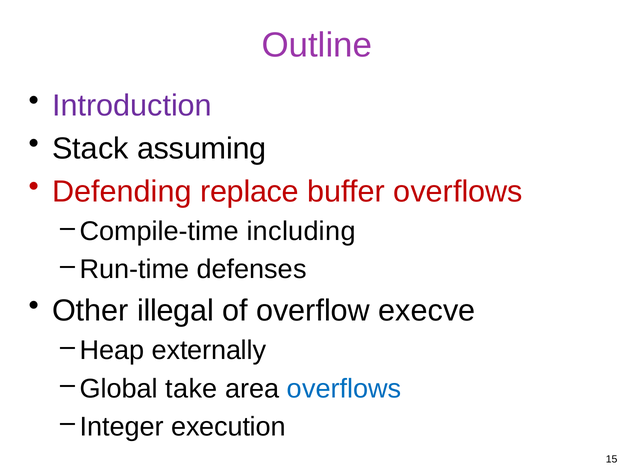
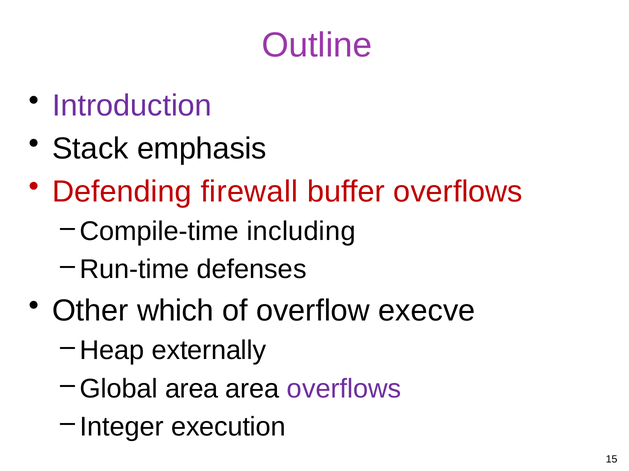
assuming: assuming -> emphasis
replace: replace -> firewall
illegal: illegal -> which
Global take: take -> area
overflows at (344, 389) colour: blue -> purple
